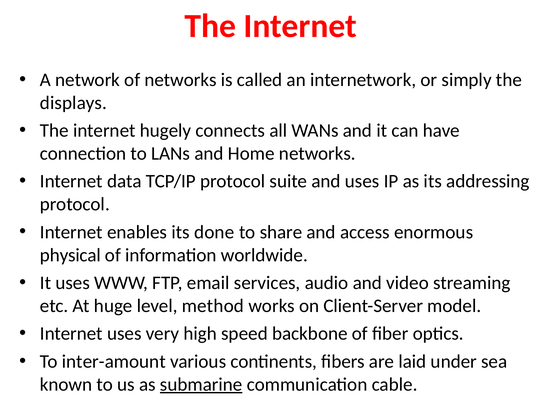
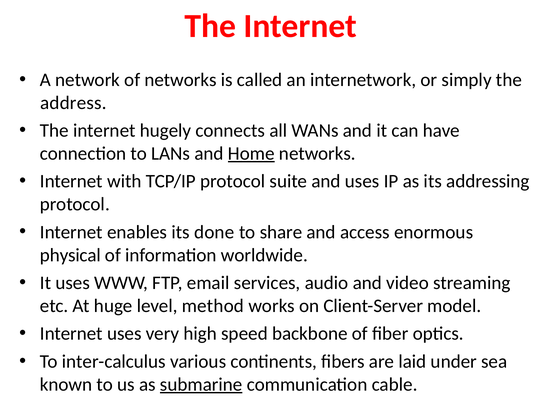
displays: displays -> address
Home underline: none -> present
data: data -> with
inter-amount: inter-amount -> inter-calculus
